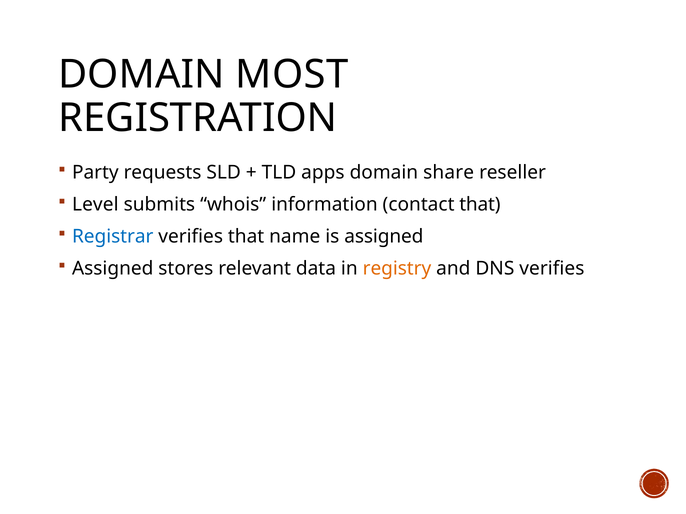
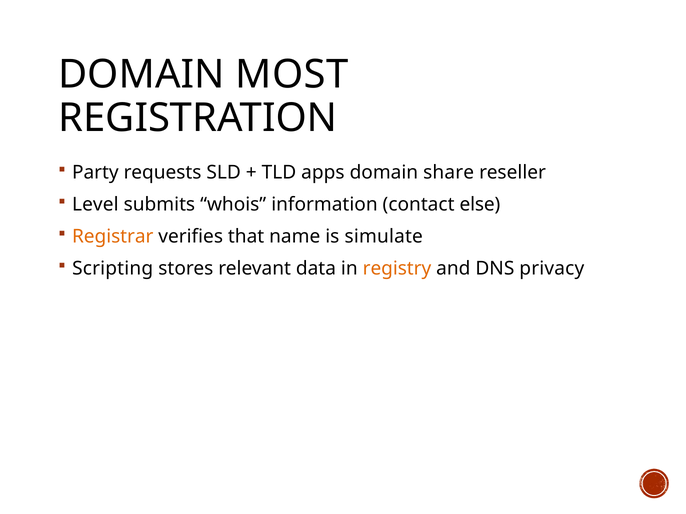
contact that: that -> else
Registrar colour: blue -> orange
is assigned: assigned -> simulate
Assigned at (113, 269): Assigned -> Scripting
DNS verifies: verifies -> privacy
